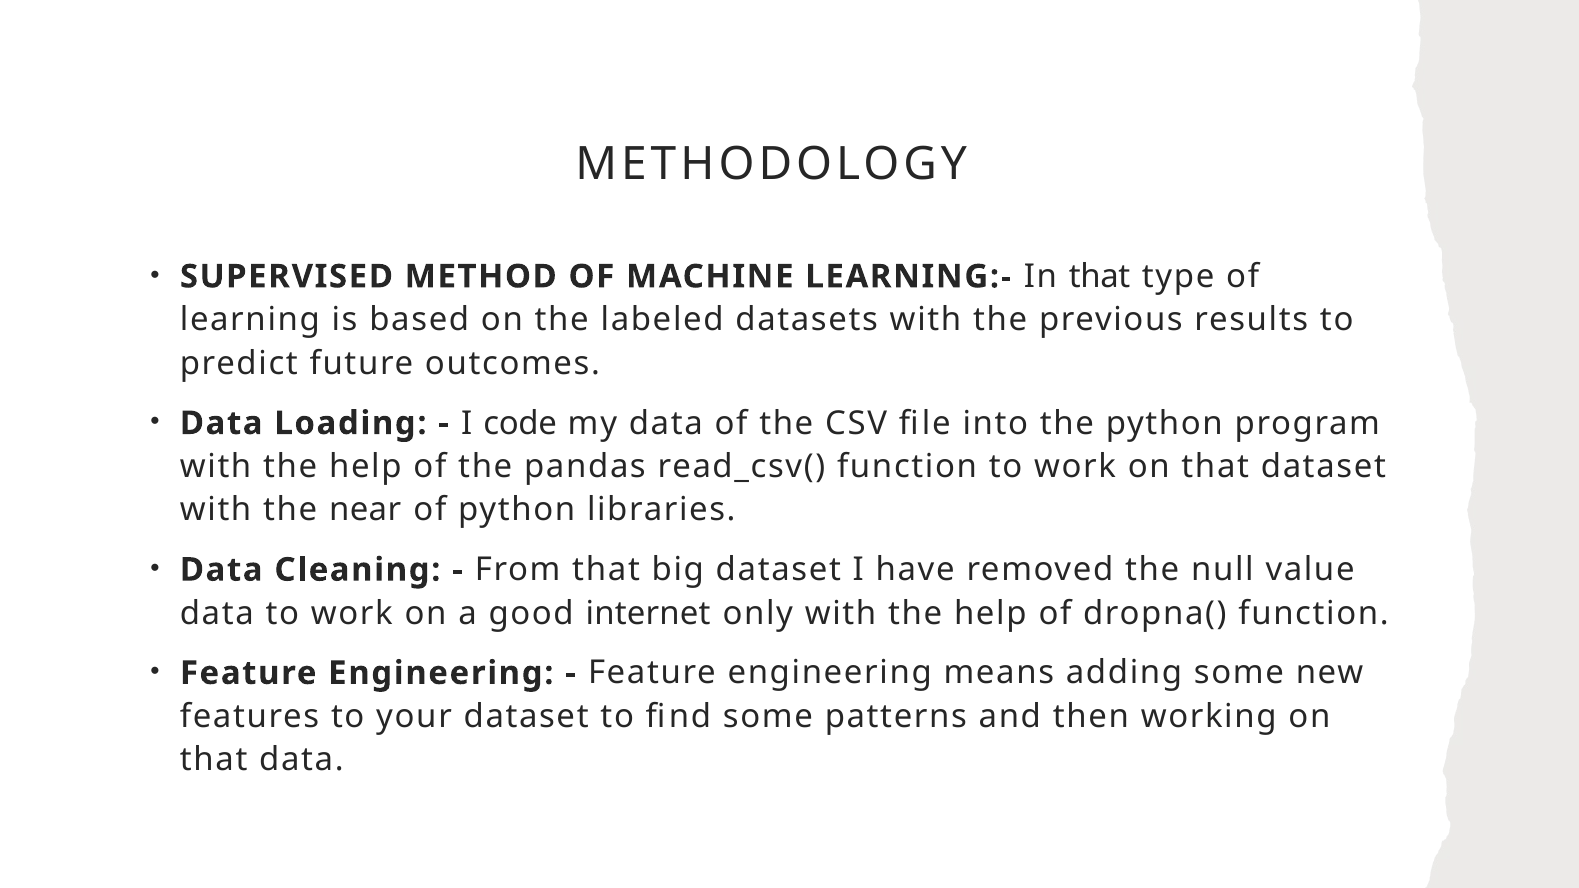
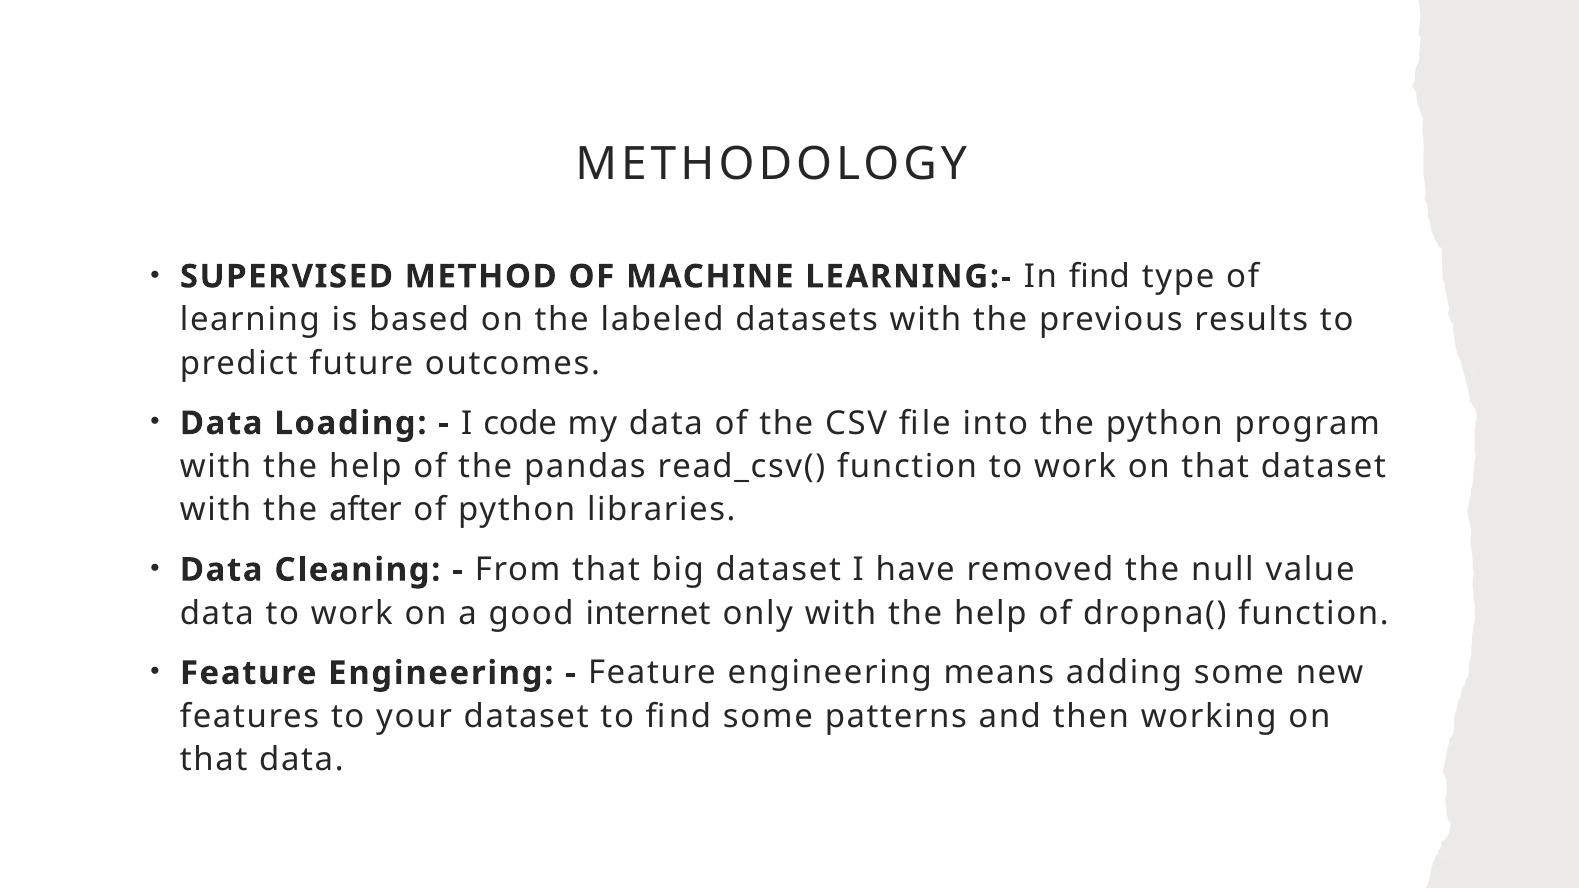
In that: that -> find
near: near -> after
